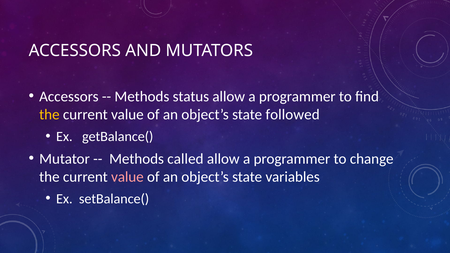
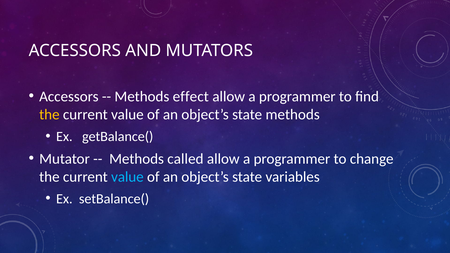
status: status -> effect
state followed: followed -> methods
value at (127, 177) colour: pink -> light blue
